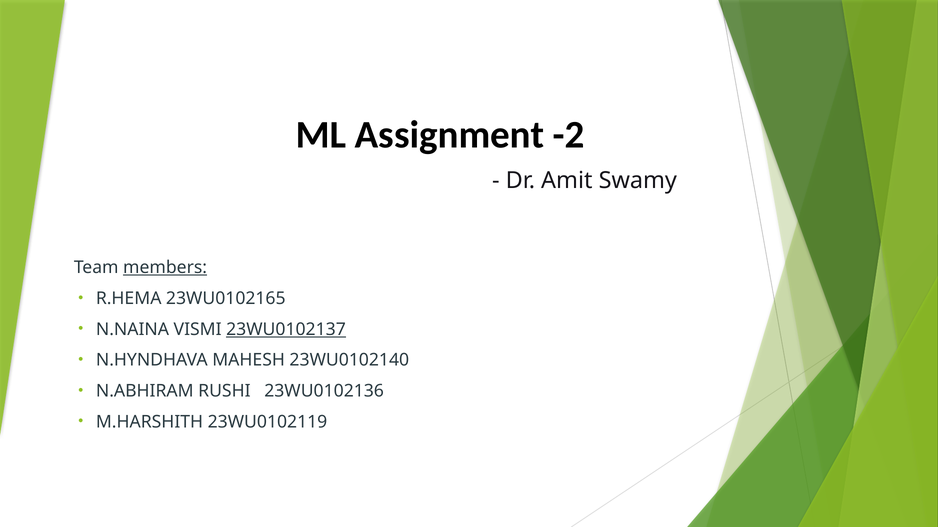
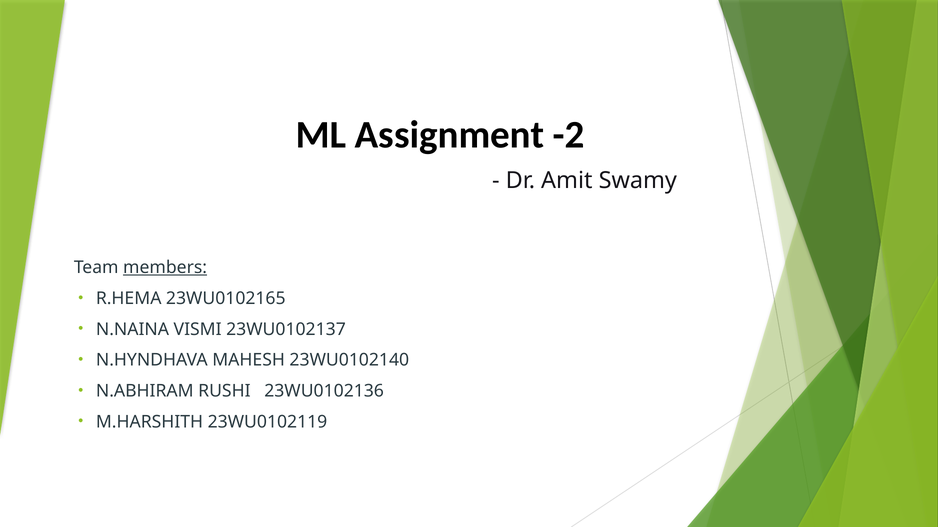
23WU0102137 underline: present -> none
